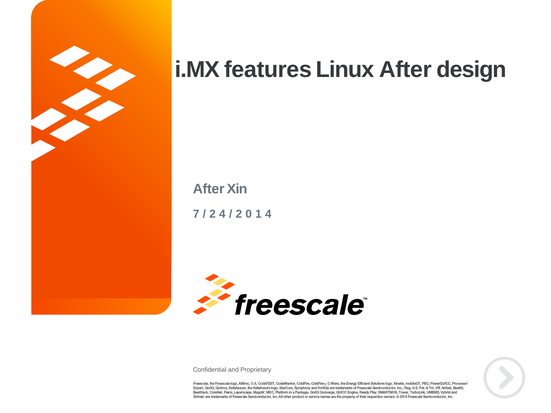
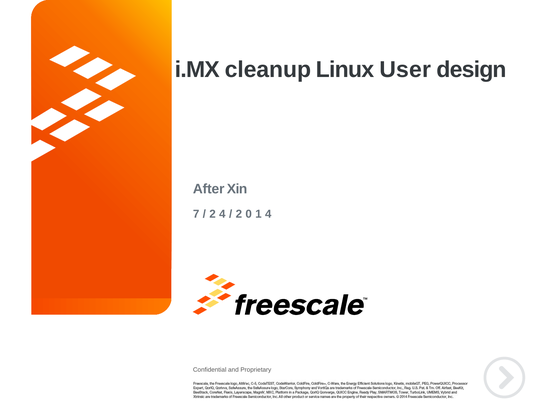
features: features -> cleanup
Linux After: After -> User
